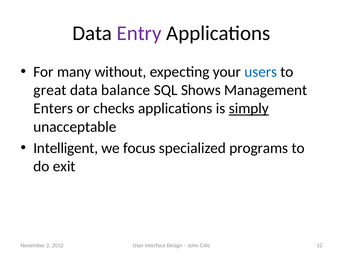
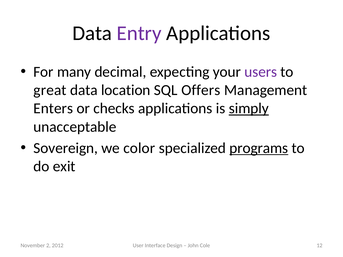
without: without -> decimal
users colour: blue -> purple
balance: balance -> location
Shows: Shows -> Offers
Intelligent: Intelligent -> Sovereign
focus: focus -> color
programs underline: none -> present
